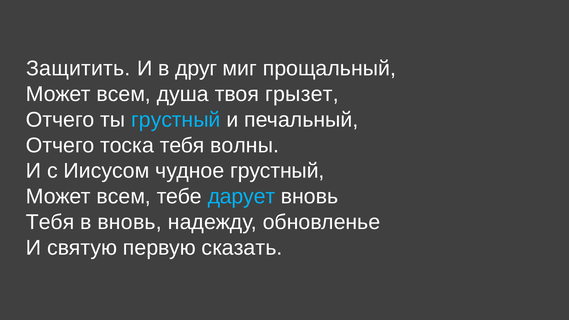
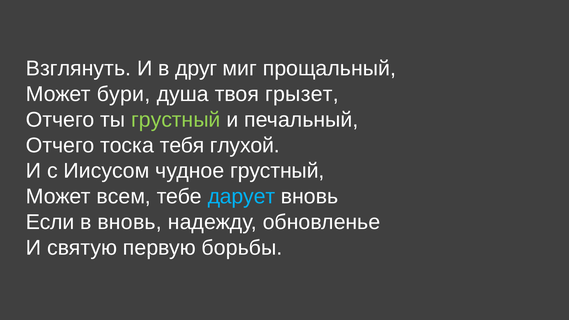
Защитить: Защитить -> Взглянуть
всем at (124, 94): всем -> бури
грустный at (176, 120) colour: light blue -> light green
волны: волны -> глухой
Тебя at (50, 222): Тебя -> Если
сказать: сказать -> борьбы
